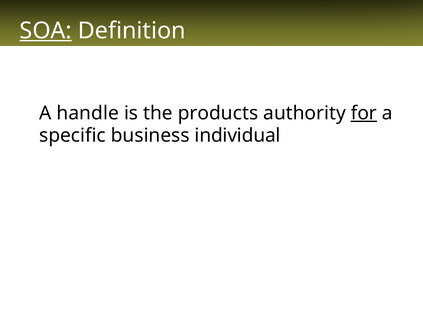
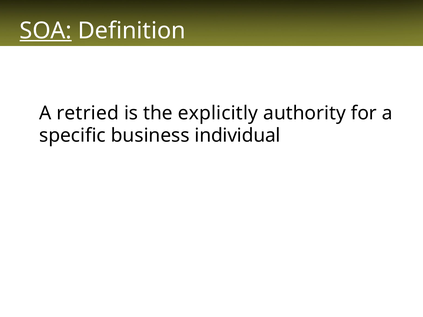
handle: handle -> retried
products: products -> explicitly
for underline: present -> none
